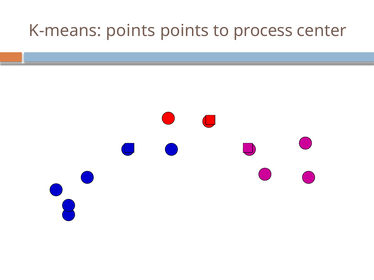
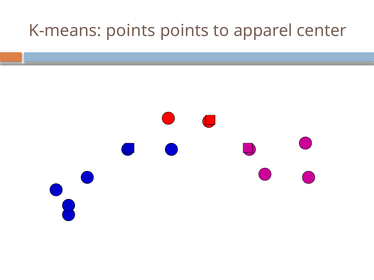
process: process -> apparel
